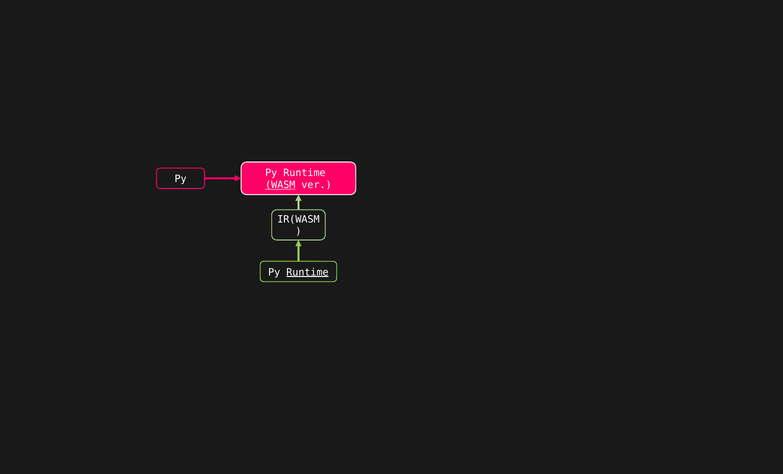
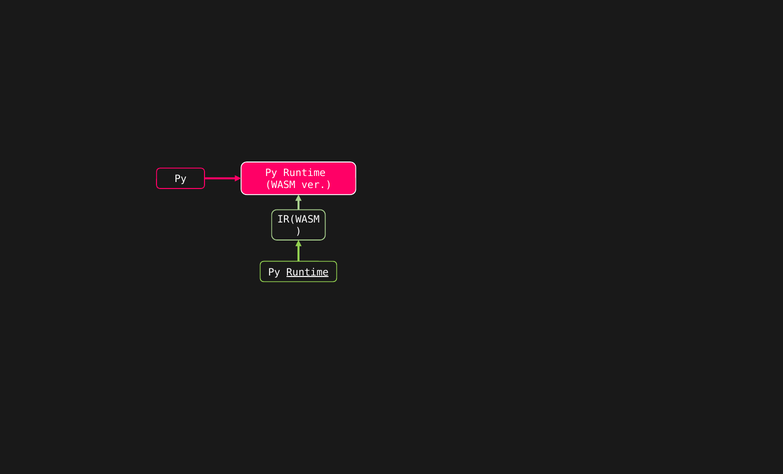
WASM underline: present -> none
